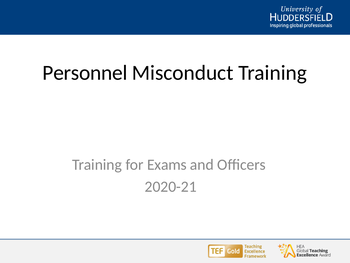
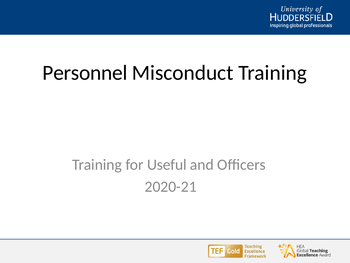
Exams: Exams -> Useful
